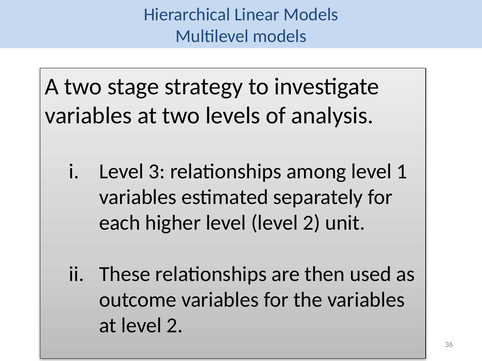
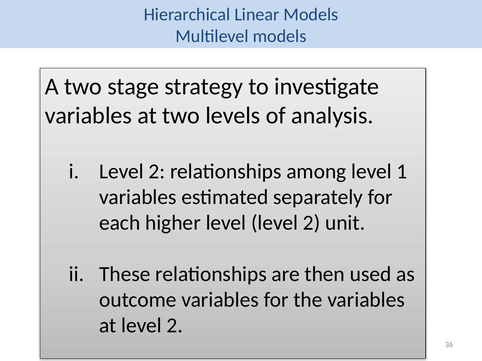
3 at (157, 172): 3 -> 2
